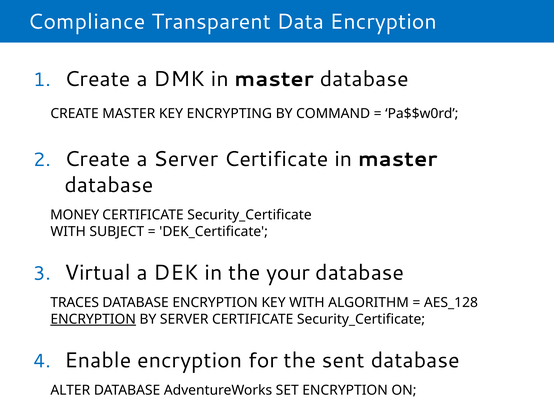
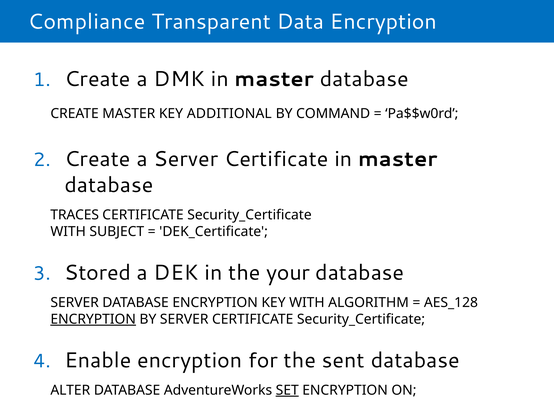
ENCRYPTING: ENCRYPTING -> ADDITIONAL
MONEY: MONEY -> TRACES
Virtual: Virtual -> Stored
TRACES at (75, 303): TRACES -> SERVER
SET underline: none -> present
